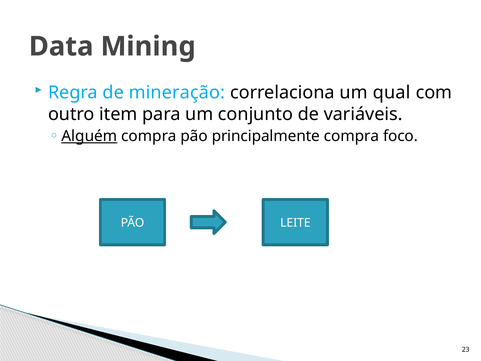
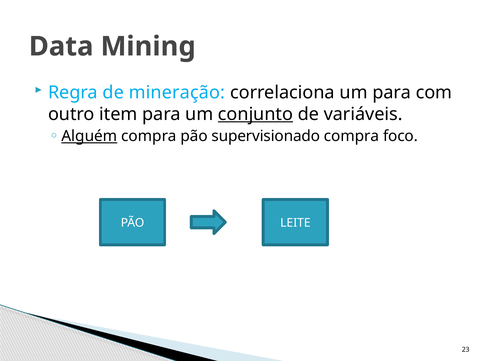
um qual: qual -> para
conjunto underline: none -> present
principalmente: principalmente -> supervisionado
